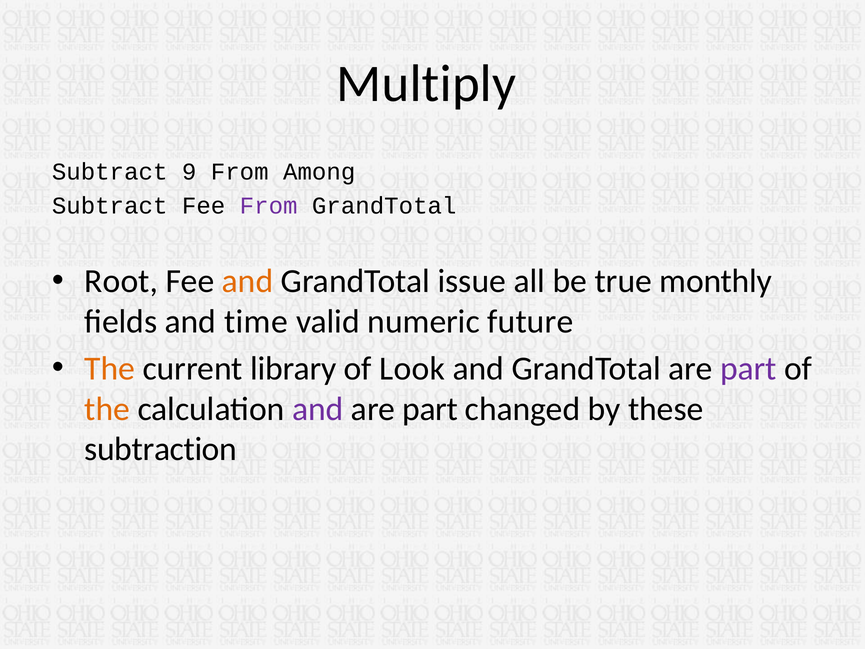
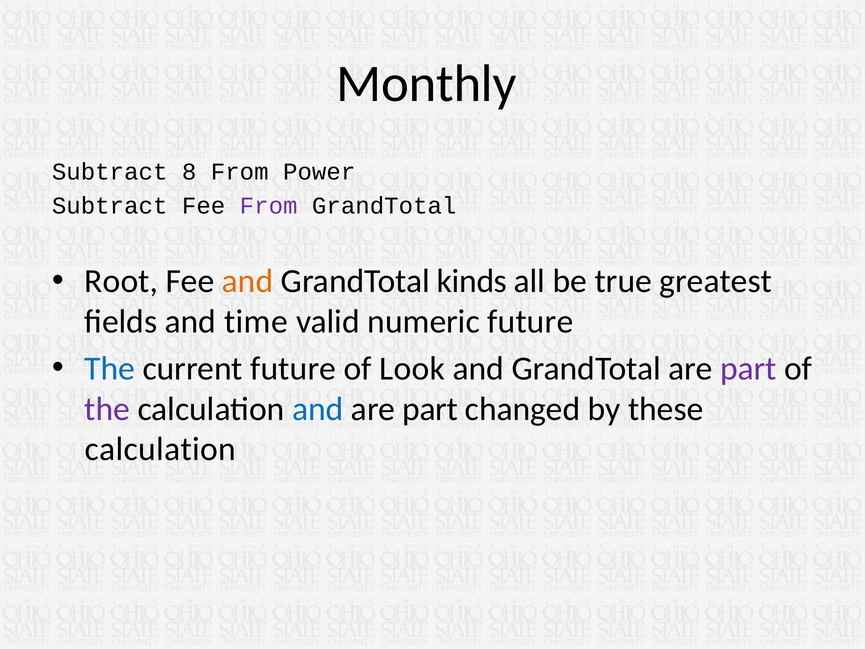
Multiply: Multiply -> Monthly
9: 9 -> 8
Among: Among -> Power
issue: issue -> kinds
monthly: monthly -> greatest
The at (110, 368) colour: orange -> blue
current library: library -> future
the at (107, 409) colour: orange -> purple
and at (318, 409) colour: purple -> blue
subtraction at (161, 449): subtraction -> calculation
